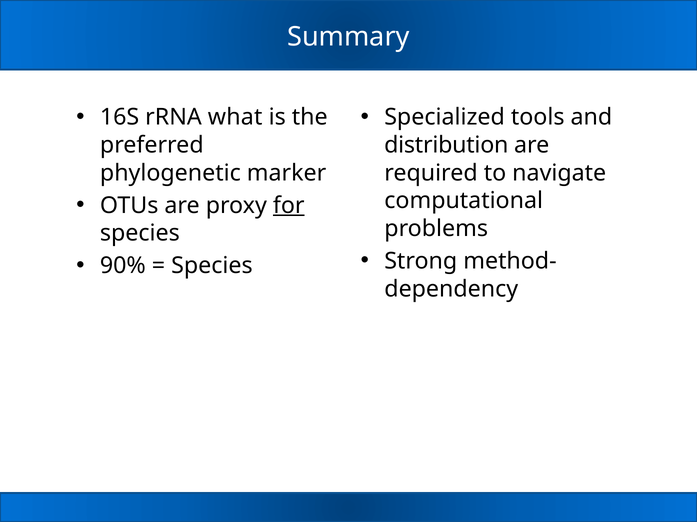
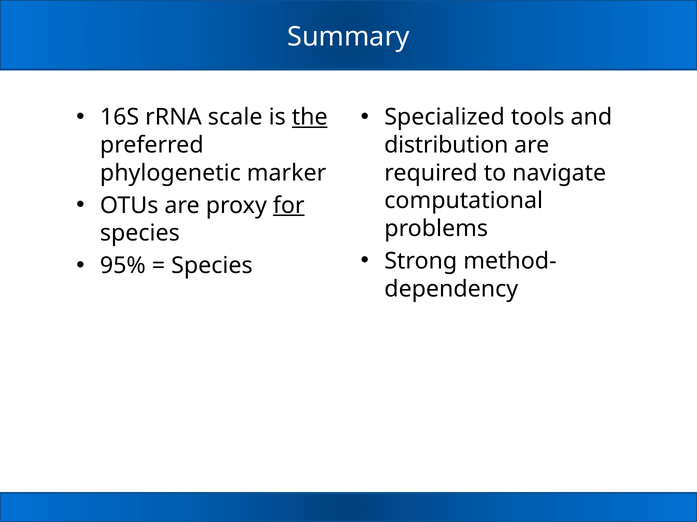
what: what -> scale
the underline: none -> present
90%: 90% -> 95%
